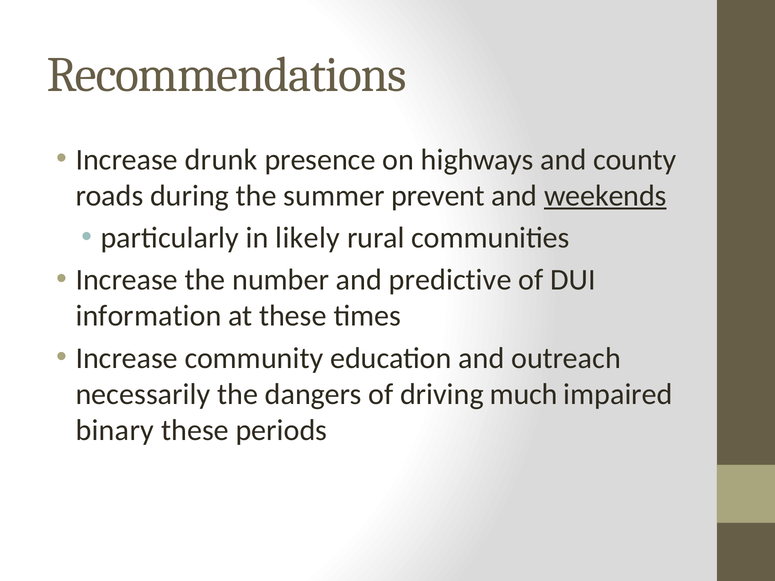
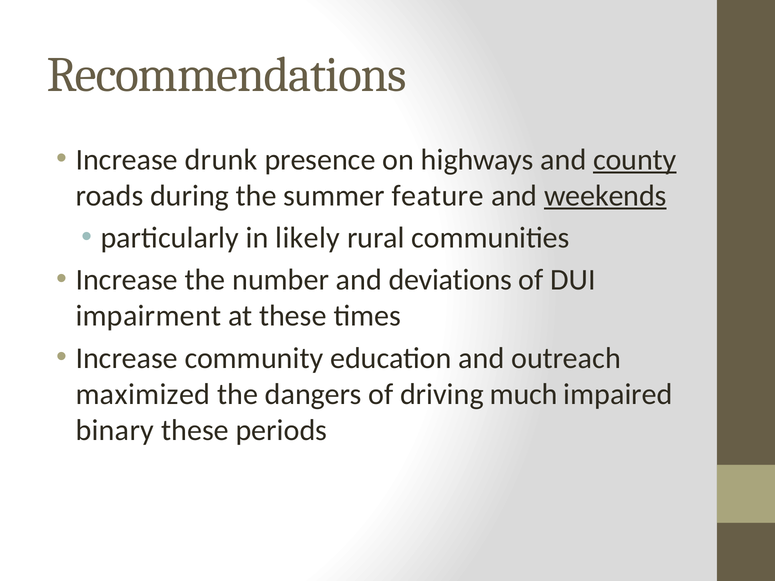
county underline: none -> present
prevent: prevent -> feature
predictive: predictive -> deviations
information: information -> impairment
necessarily: necessarily -> maximized
